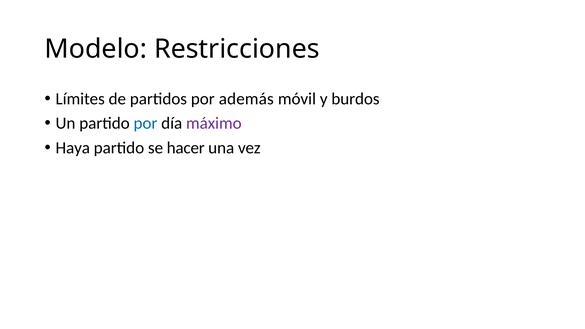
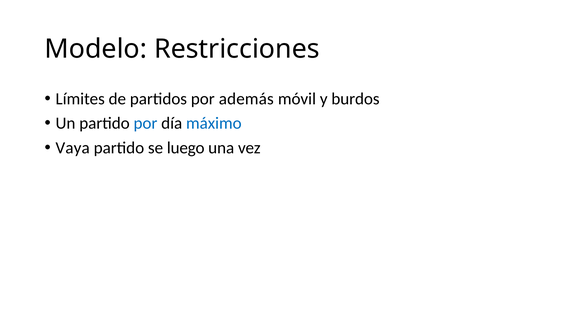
máximo colour: purple -> blue
Haya: Haya -> Vaya
hacer: hacer -> luego
